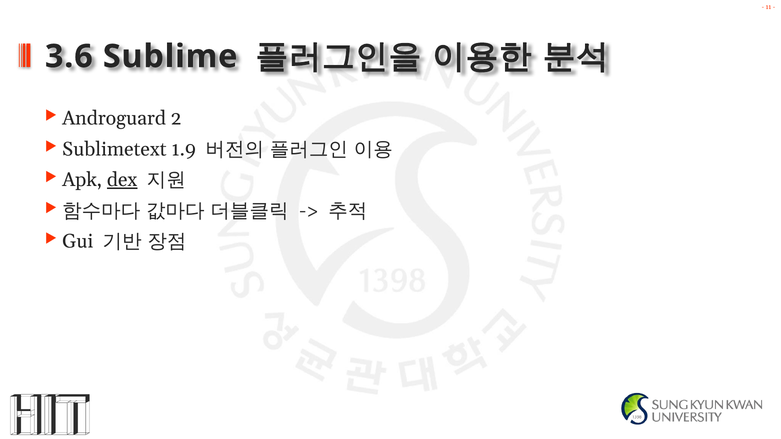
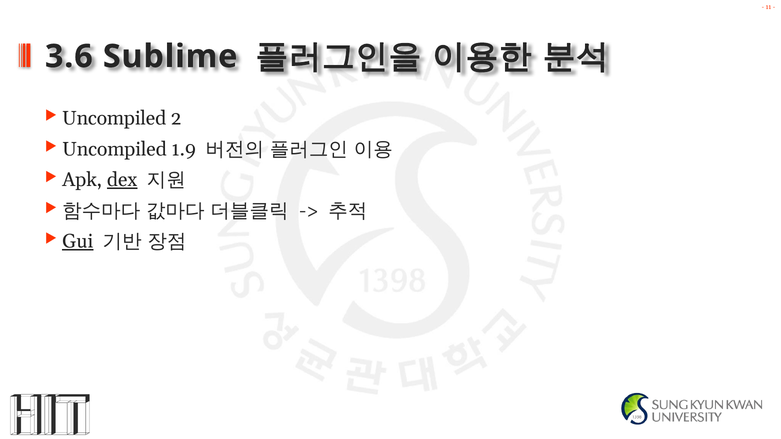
Androguard at (114, 119): Androguard -> Uncompiled
Sublimetext at (114, 149): Sublimetext -> Uncompiled
Gui underline: none -> present
